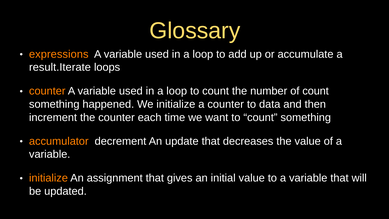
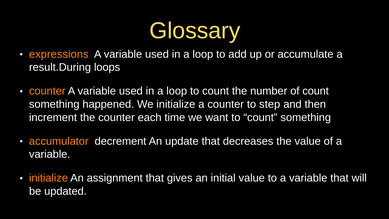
result.Iterate: result.Iterate -> result.During
data: data -> step
